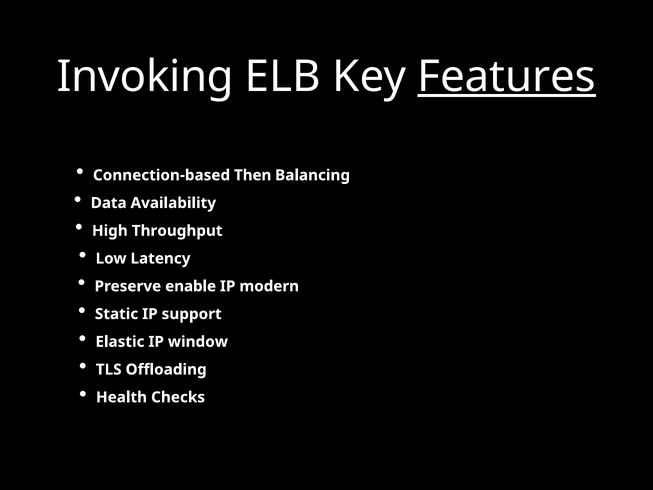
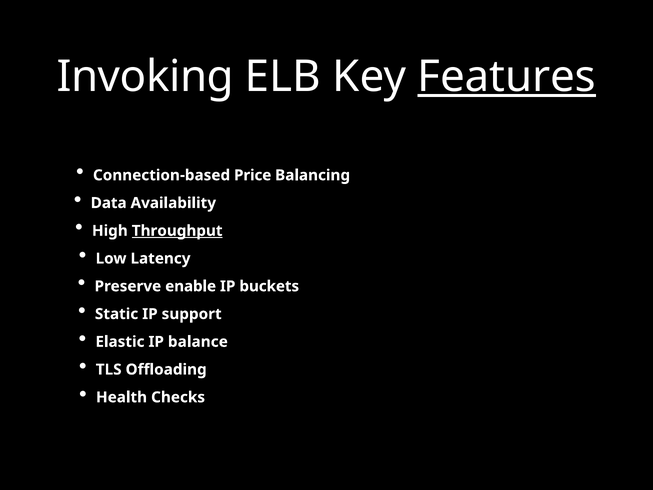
Then: Then -> Price
Throughput underline: none -> present
modern: modern -> buckets
window: window -> balance
